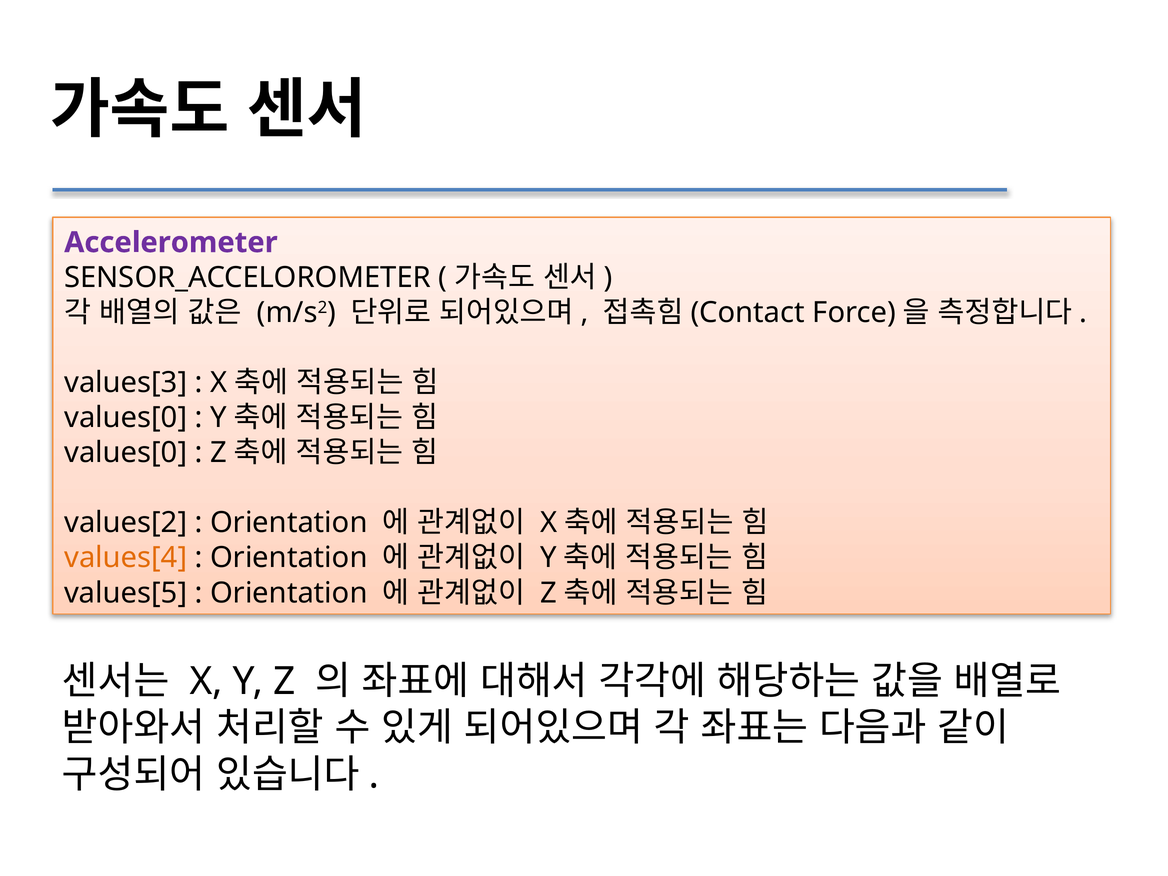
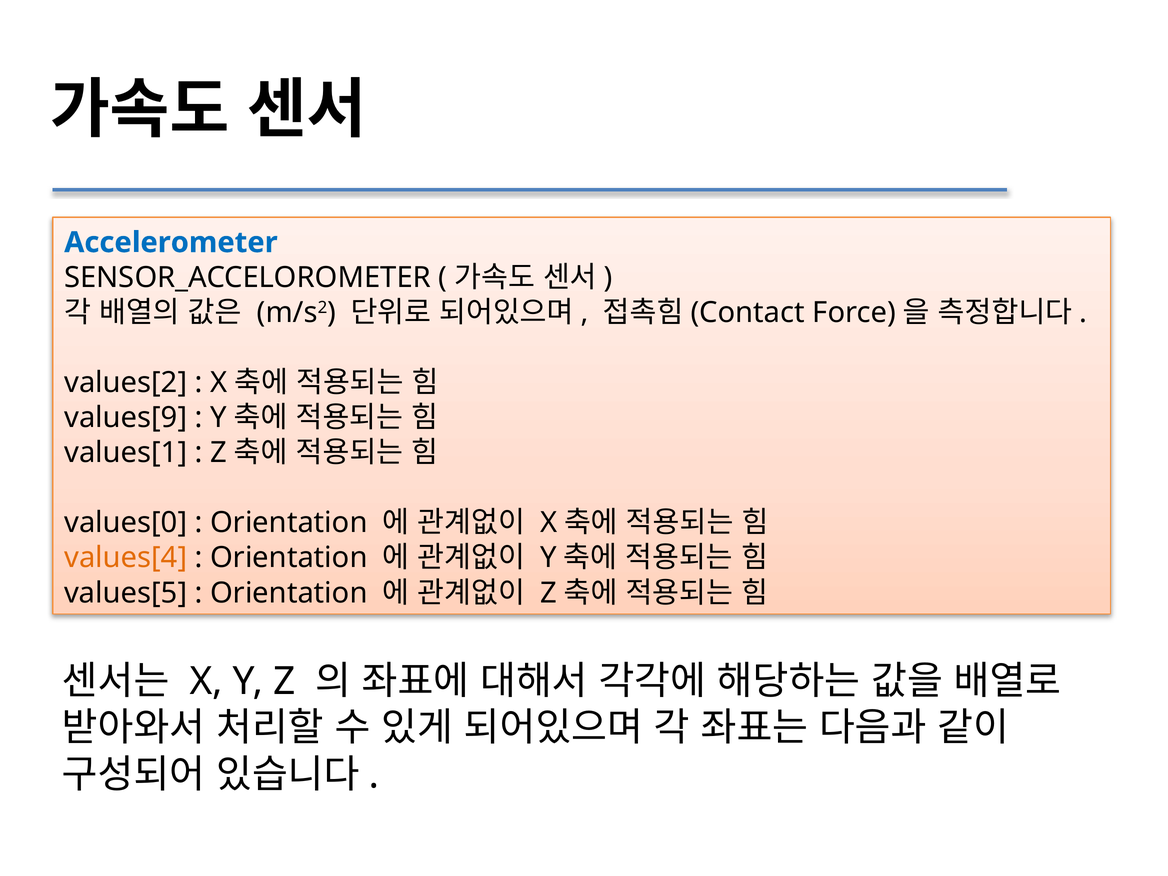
Accelerometer colour: purple -> blue
values[3: values[3 -> values[2
values[0 at (126, 418): values[0 -> values[9
values[0 at (126, 453): values[0 -> values[1
values[2: values[2 -> values[0
